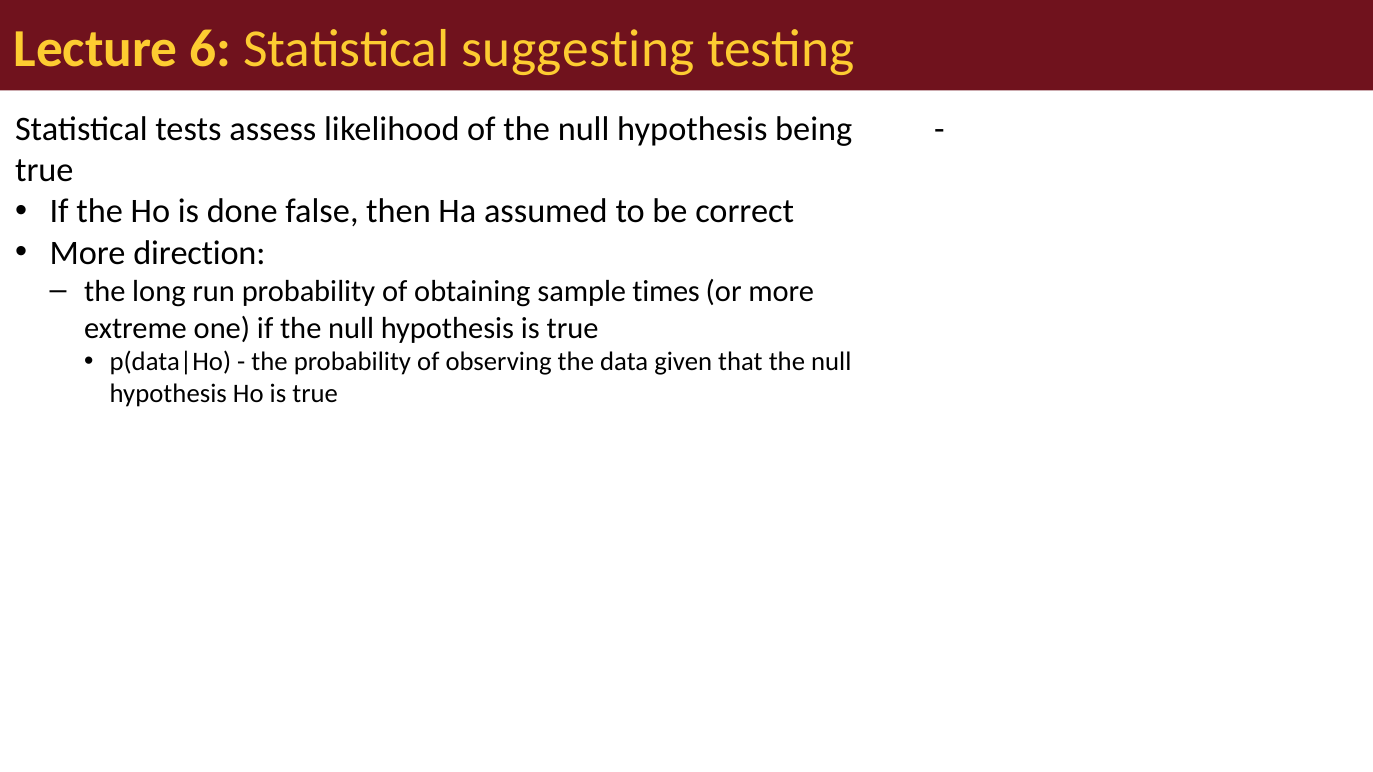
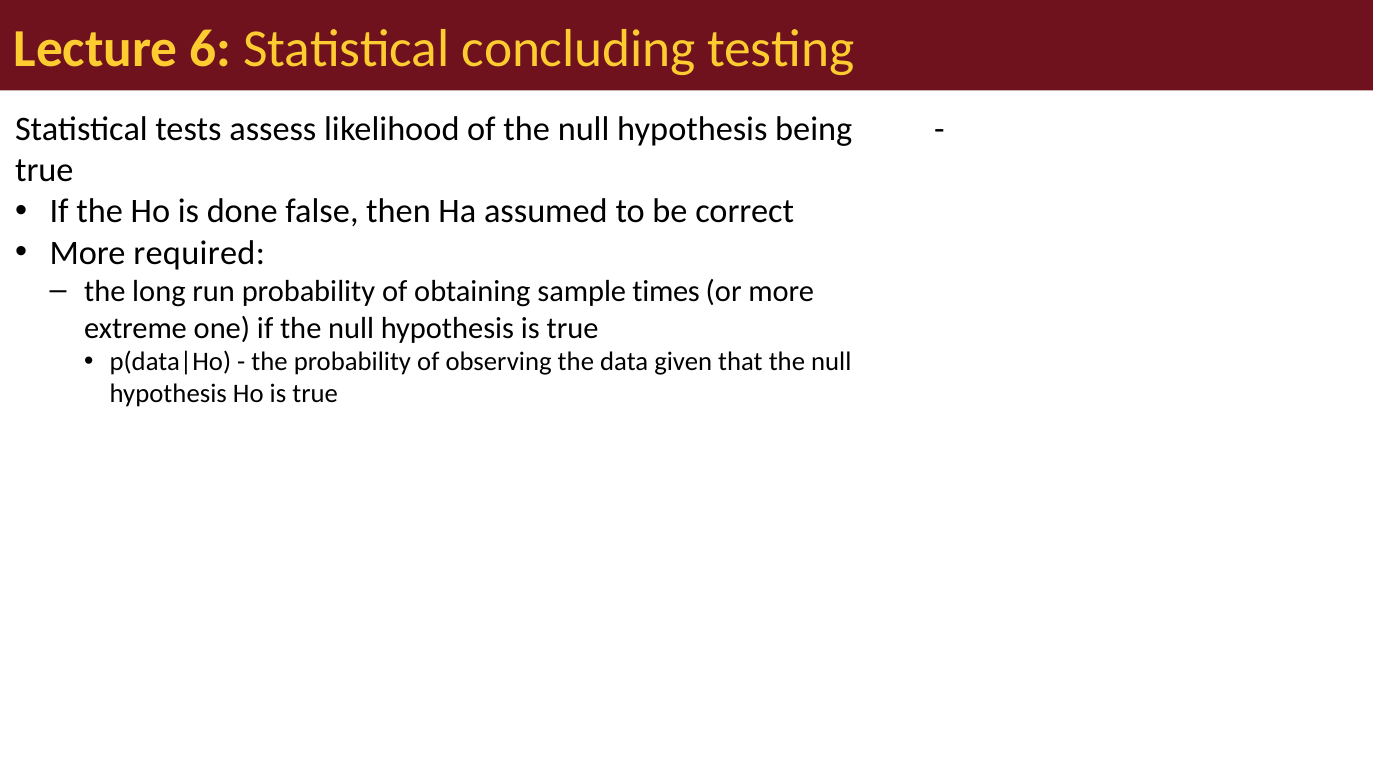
suggesting: suggesting -> concluding
direction: direction -> required
